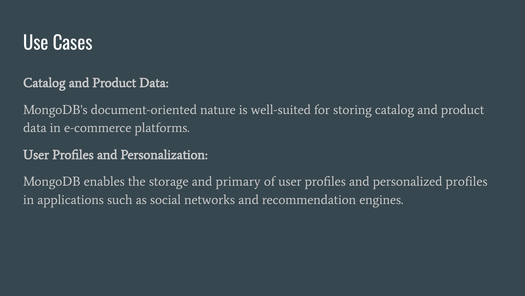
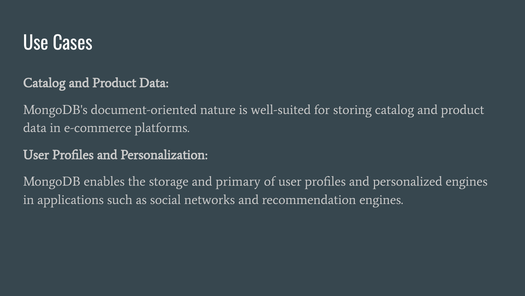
personalized profiles: profiles -> engines
